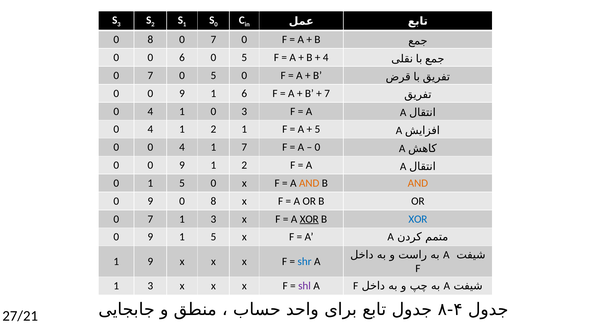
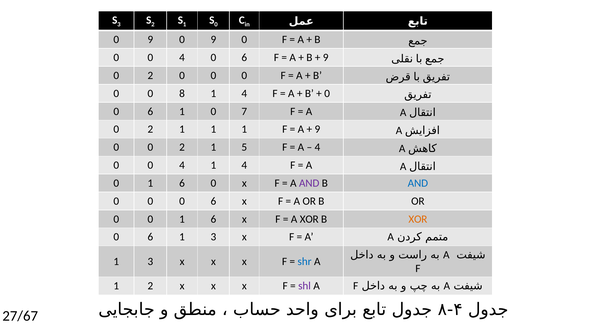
8 at (150, 40): 8 -> 9
7 at (213, 40): 7 -> 9
6 at (182, 58): 6 -> 4
5 at (244, 58): 5 -> 6
4 at (326, 58): 4 -> 9
7 at (150, 76): 7 -> 2
5 at (213, 76): 5 -> 0
9 at (182, 94): 9 -> 8
6 at (244, 94): 6 -> 4
7 at (327, 94): 7 -> 0
4 at (150, 111): 4 -> 6
0 3: 3 -> 7
4 at (150, 129): 4 -> 2
2 at (213, 129): 2 -> 1
5 at (317, 129): 5 -> 9
0 0 4: 4 -> 2
1 7: 7 -> 5
0 at (317, 147): 0 -> 4
9 at (182, 165): 9 -> 4
2 at (244, 165): 2 -> 4
5 at (182, 183): 5 -> 6
AND at (309, 183) colour: orange -> purple
AND at (418, 183) colour: orange -> blue
9 at (150, 201): 9 -> 0
8 at (213, 201): 8 -> 6
7 at (150, 219): 7 -> 0
3 at (213, 219): 3 -> 6
XOR at (309, 219) underline: present -> none
XOR at (418, 219) colour: blue -> orange
9 at (150, 237): 9 -> 6
5 at (213, 237): 5 -> 3
9 at (150, 262): 9 -> 3
3 at (150, 286): 3 -> 2
27/21: 27/21 -> 27/67
